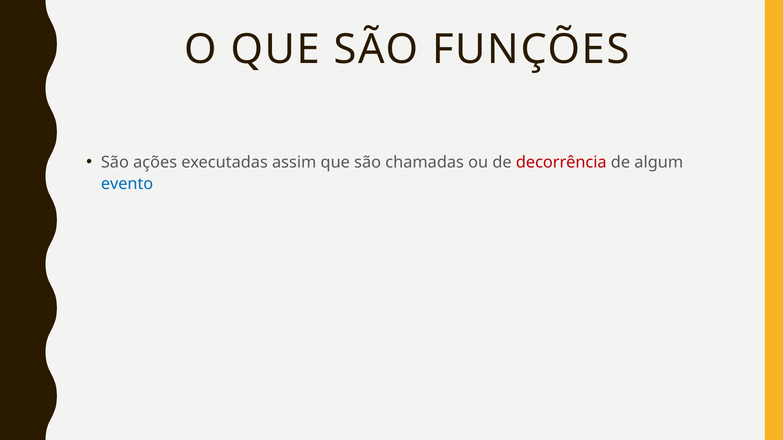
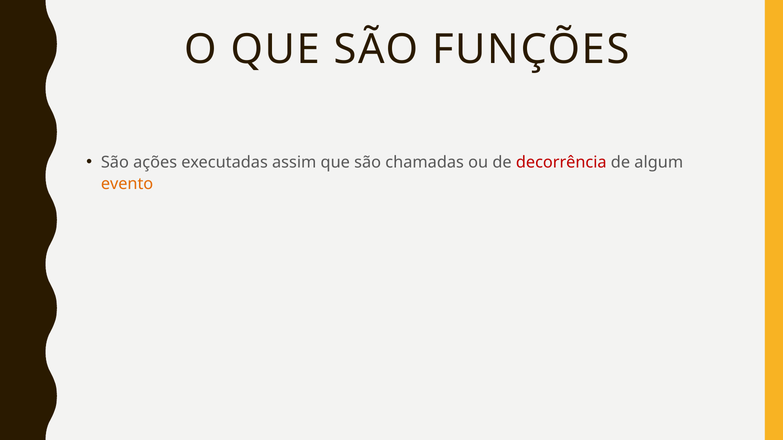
evento colour: blue -> orange
